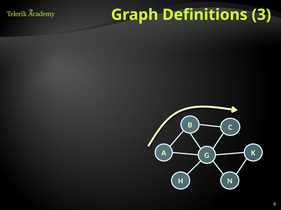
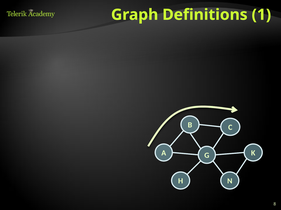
Definitions 3: 3 -> 1
